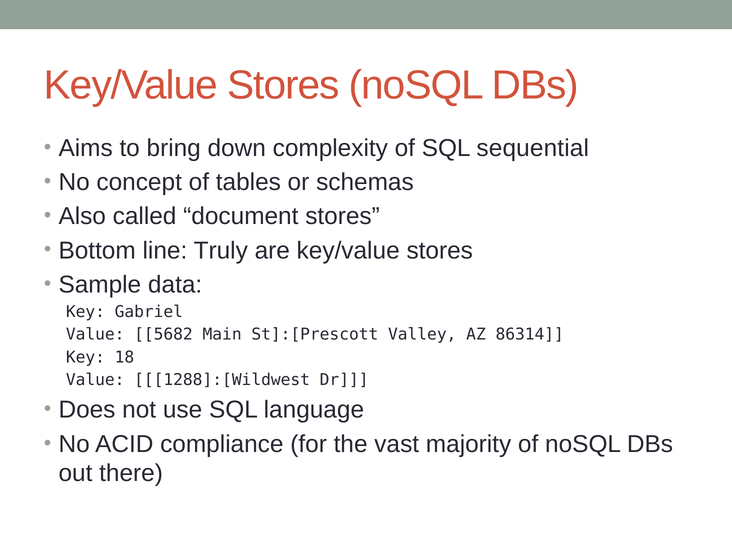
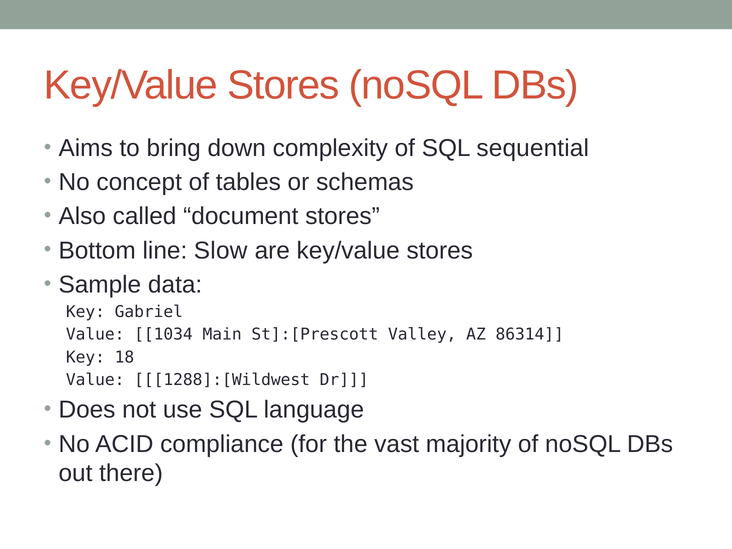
Truly: Truly -> Slow
5682: 5682 -> 1034
